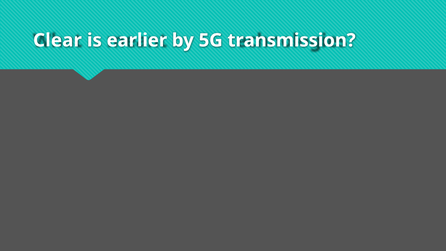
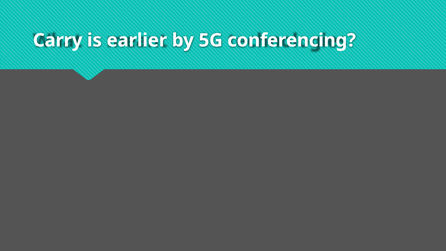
Clear: Clear -> Carry
transmission: transmission -> conferencing
